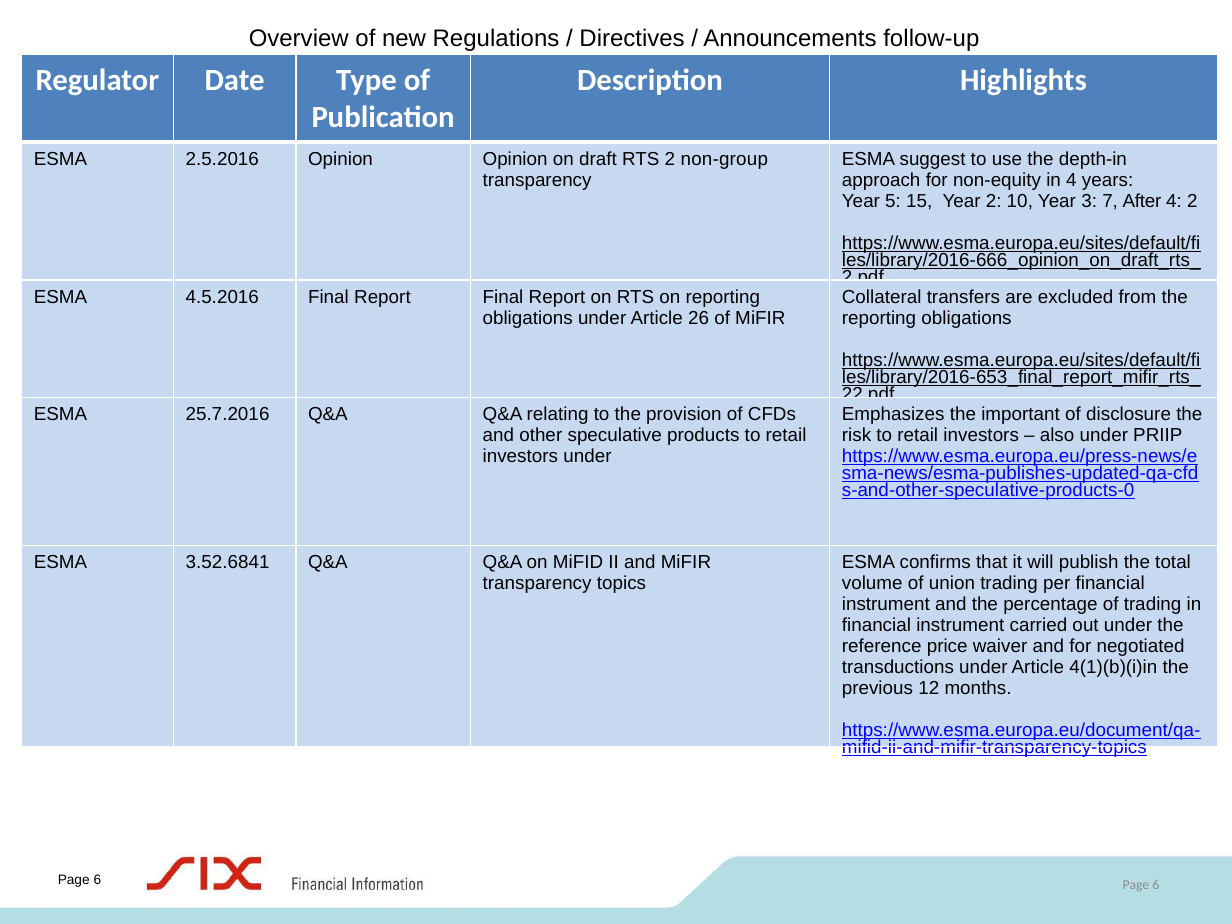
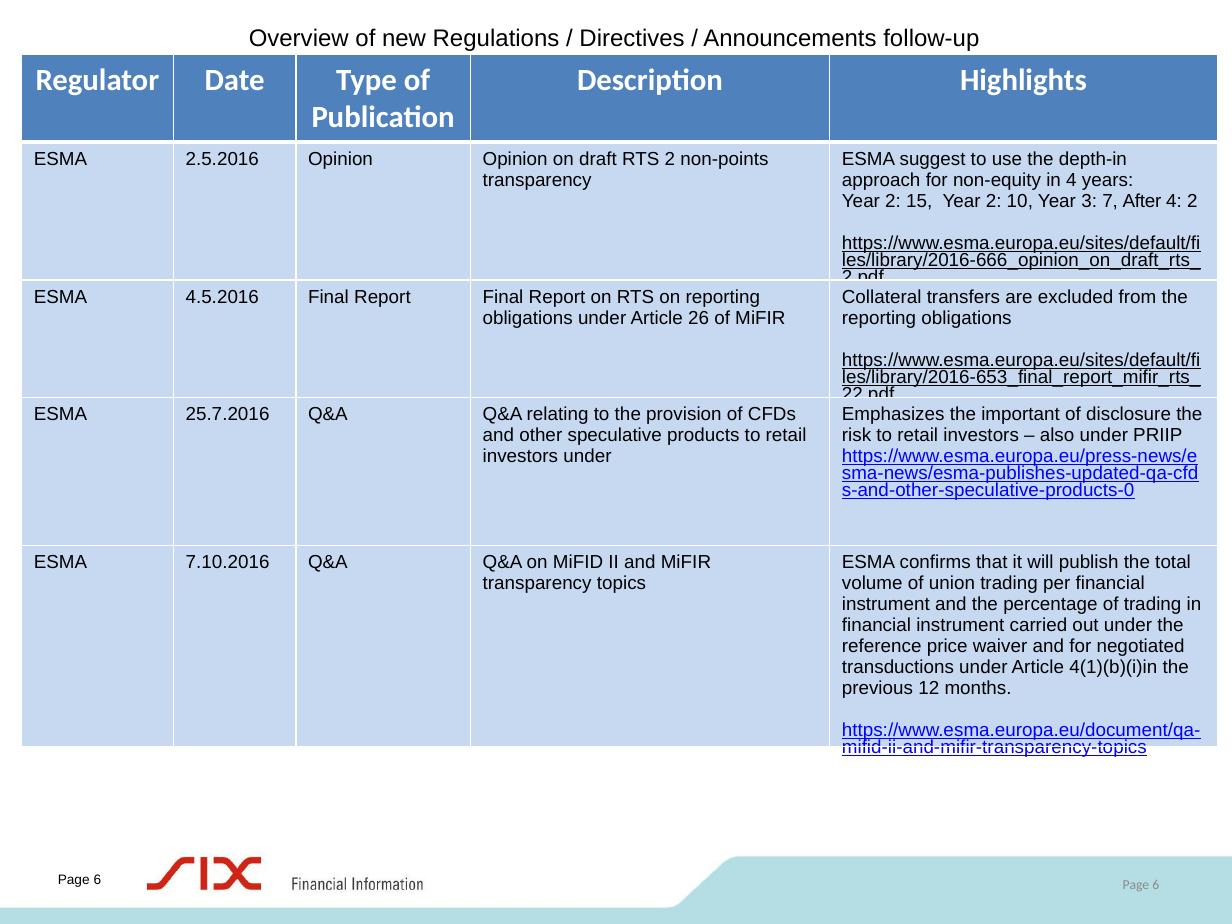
non-group: non-group -> non-points
5 at (893, 201): 5 -> 2
3.52.6841: 3.52.6841 -> 7.10.2016
